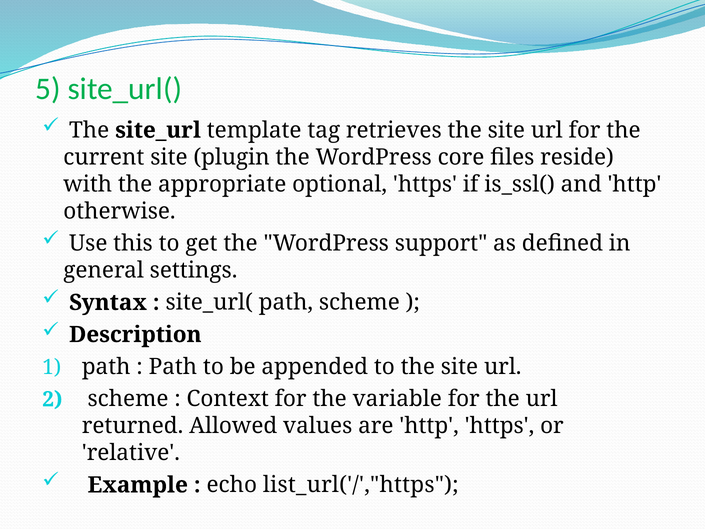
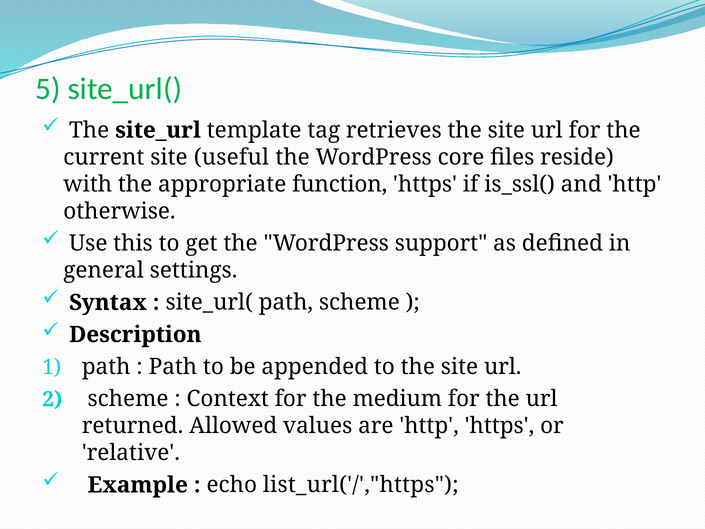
plugin: plugin -> useful
optional: optional -> function
variable: variable -> medium
